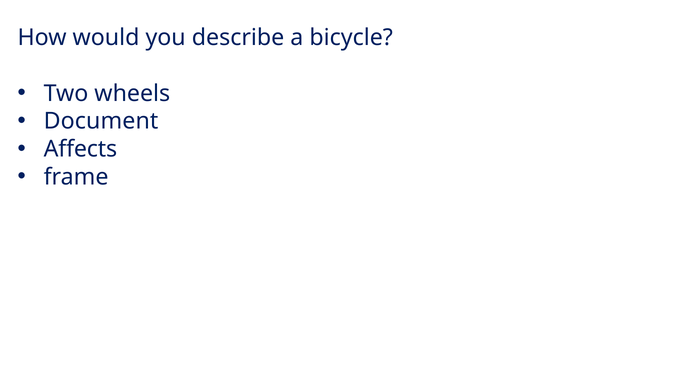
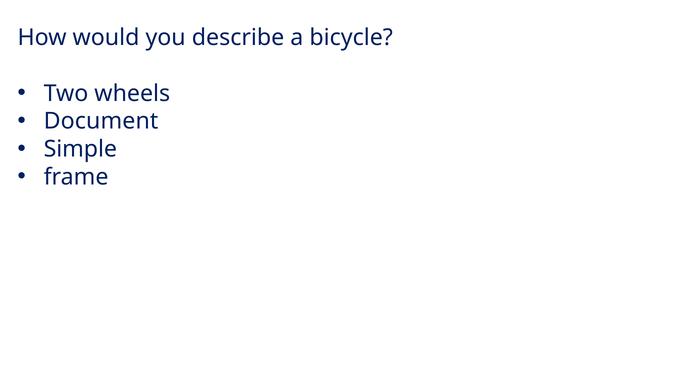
Affects: Affects -> Simple
